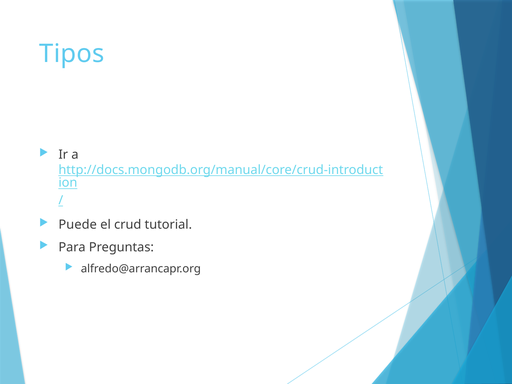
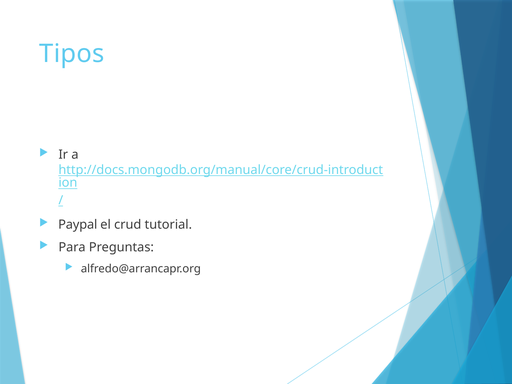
Puede: Puede -> Paypal
